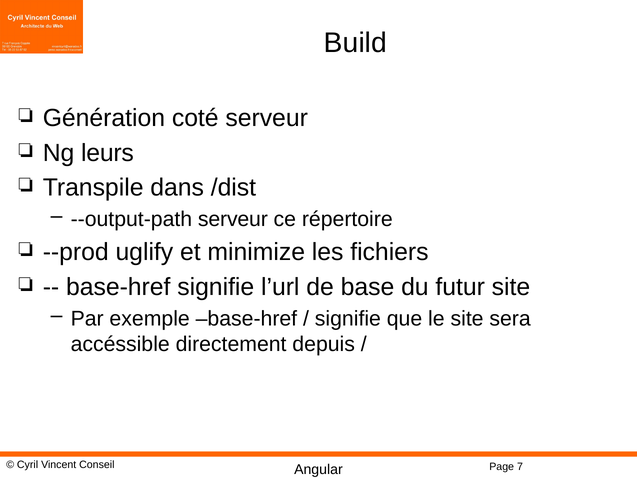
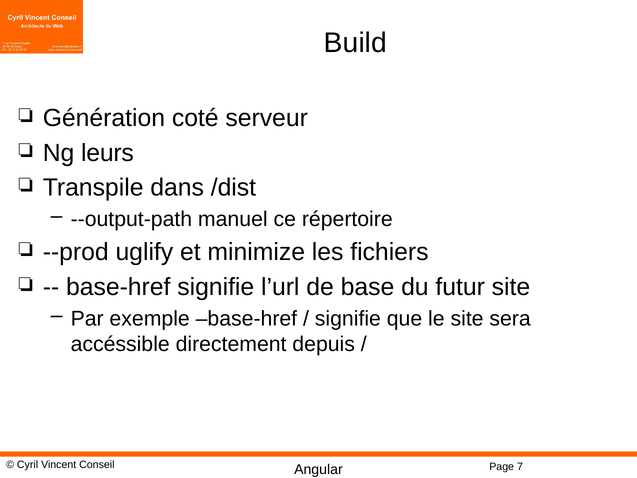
--output-path serveur: serveur -> manuel
